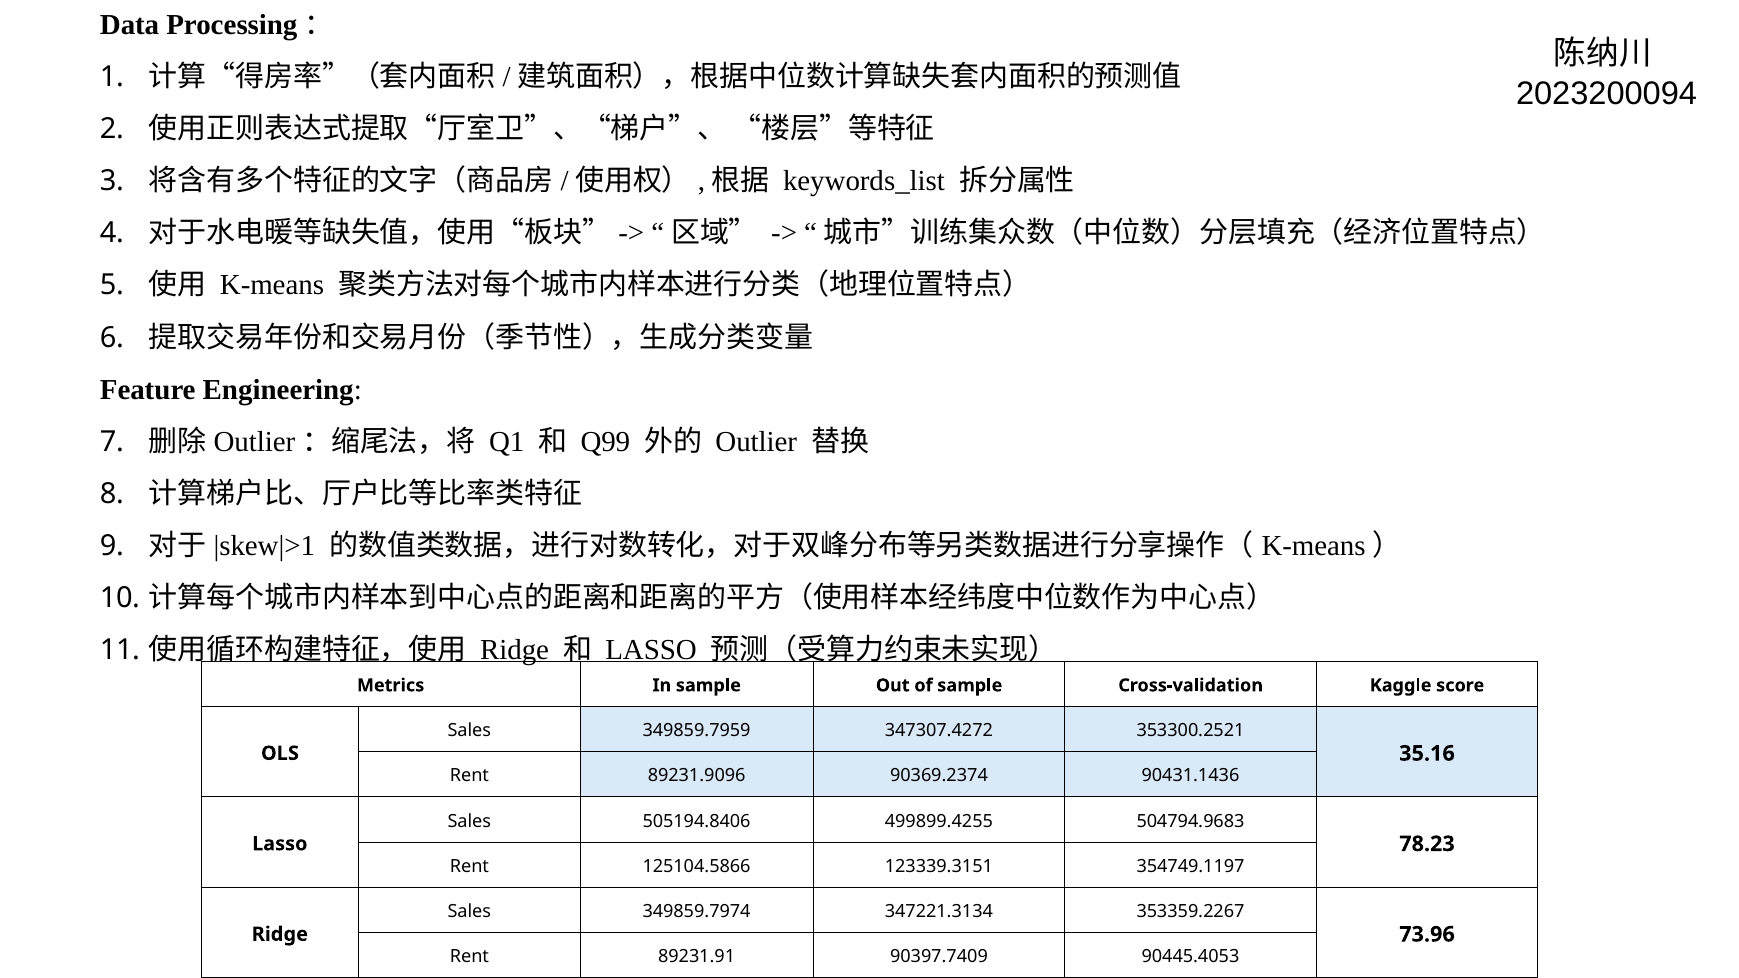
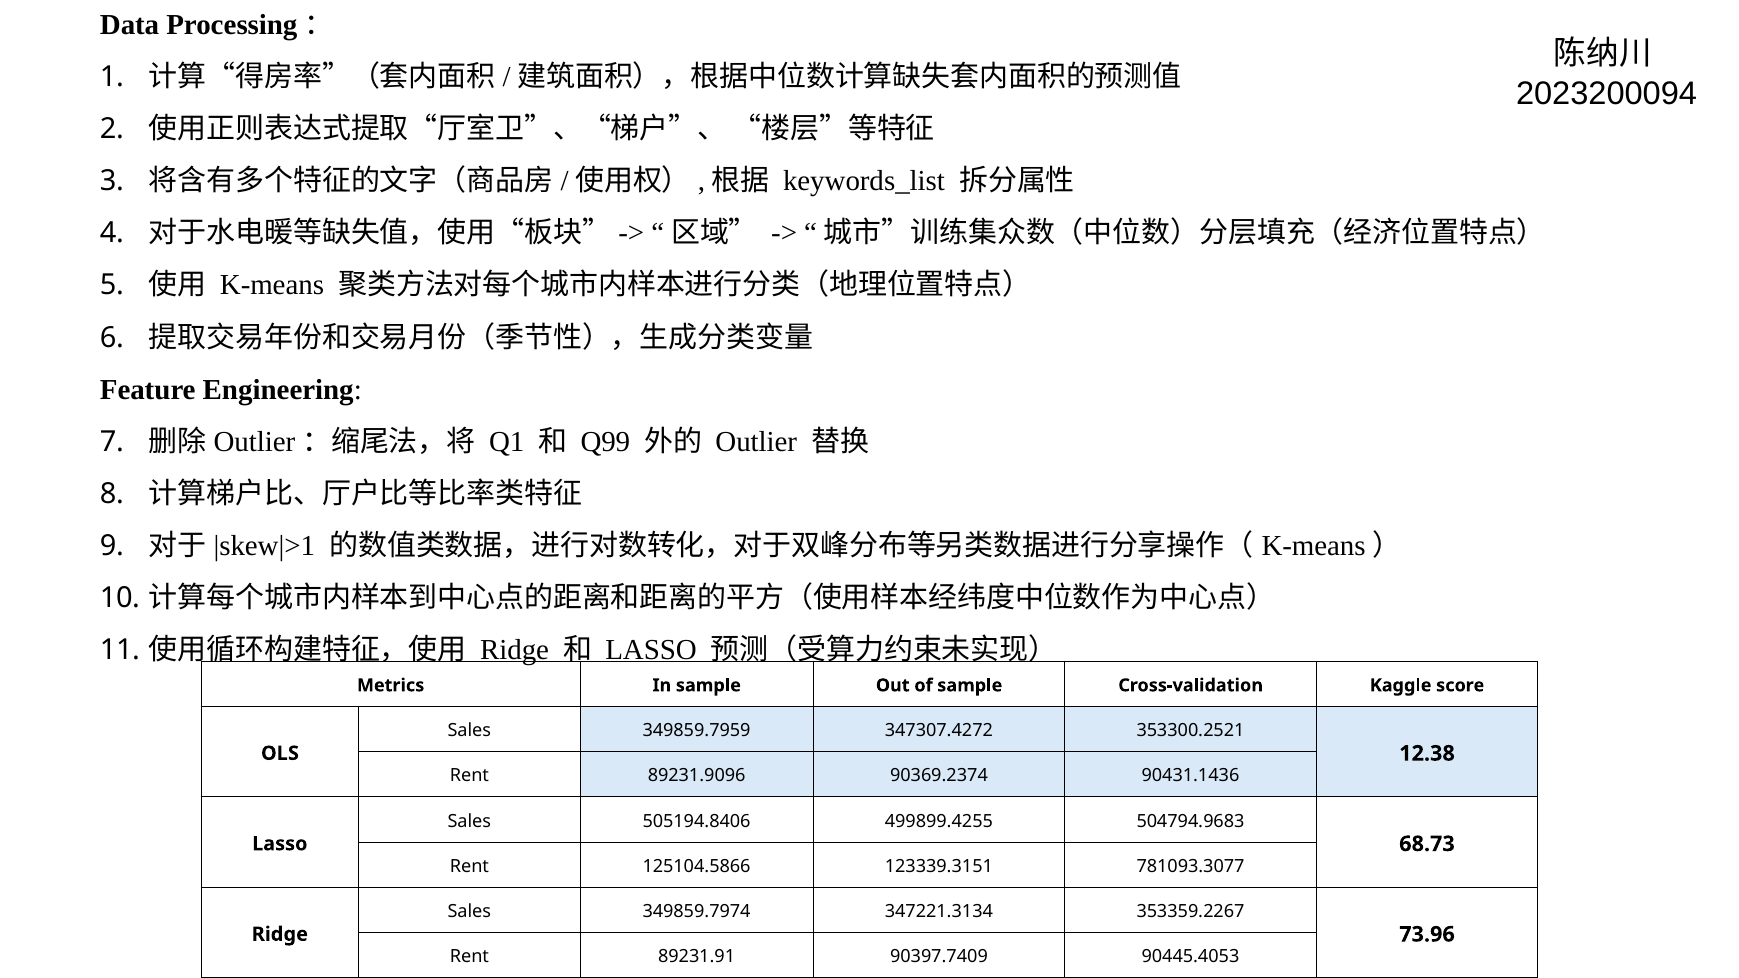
35.16: 35.16 -> 12.38
78.23: 78.23 -> 68.73
354749.1197: 354749.1197 -> 781093.3077
